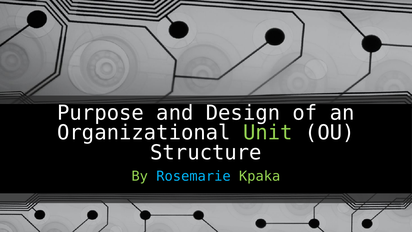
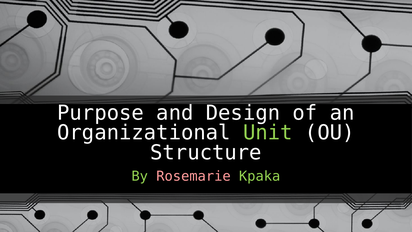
Rosemarie colour: light blue -> pink
